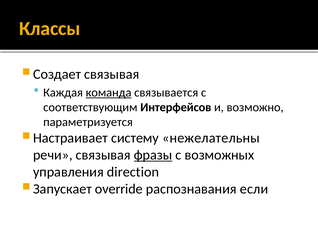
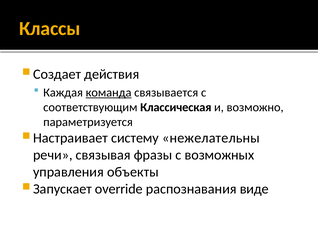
связывая at (112, 74): связывая -> действия
Интерфейсов: Интерфейсов -> Классическая
фразы underline: present -> none
direction: direction -> объекты
если: если -> виде
